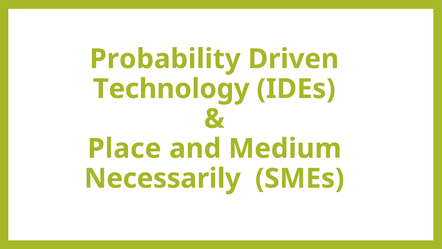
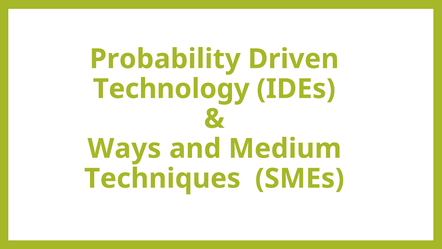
Place: Place -> Ways
Necessarily: Necessarily -> Techniques
